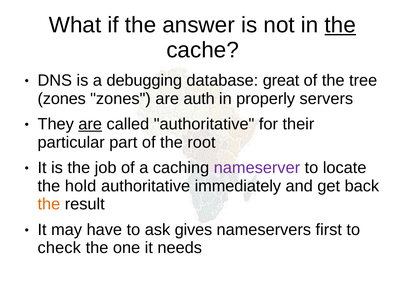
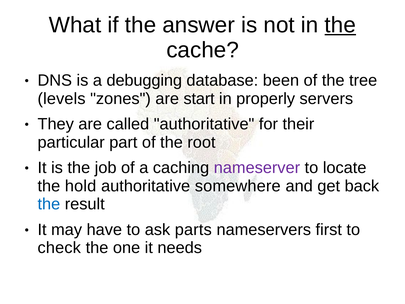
great: great -> been
zones at (62, 99): zones -> levels
auth: auth -> start
are at (90, 124) underline: present -> none
immediately: immediately -> somewhere
the at (49, 204) colour: orange -> blue
gives: gives -> parts
